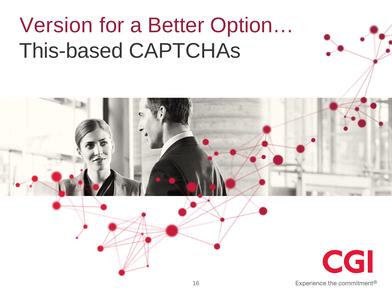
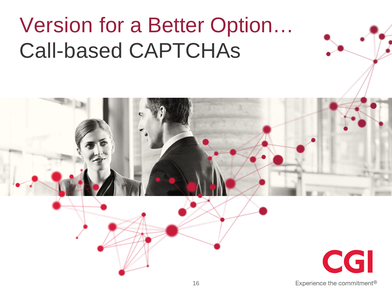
This-based: This-based -> Call-based
